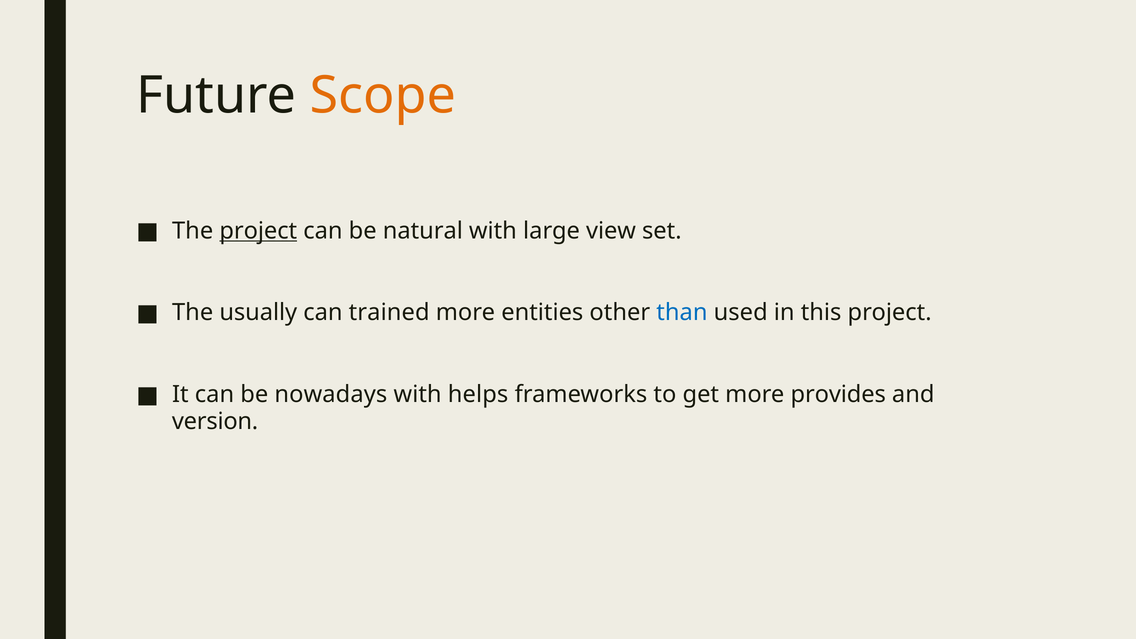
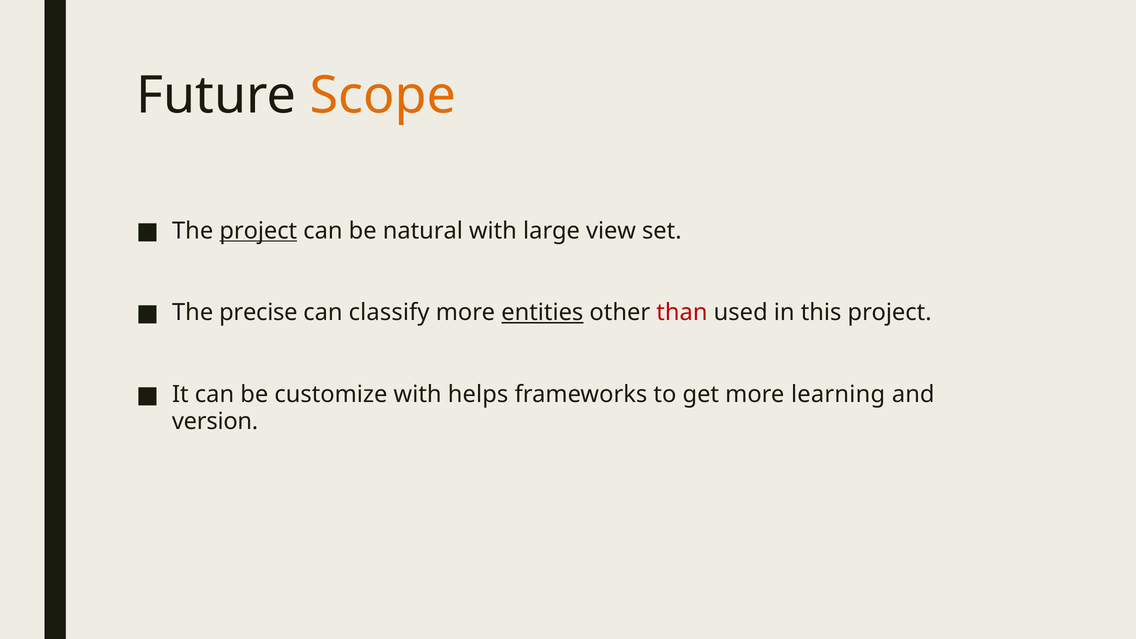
usually: usually -> precise
trained: trained -> classify
entities underline: none -> present
than colour: blue -> red
nowadays: nowadays -> customize
provides: provides -> learning
